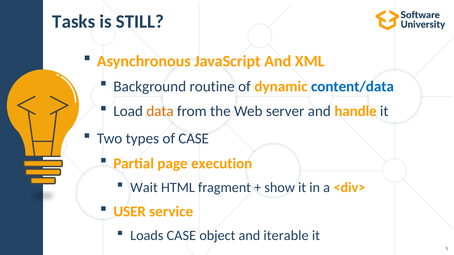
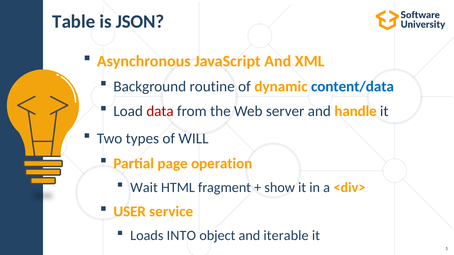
Tasks: Tasks -> Table
STILL: STILL -> JSON
data colour: orange -> red
of CASE: CASE -> WILL
execution: execution -> operation
Loads CASE: CASE -> INTO
